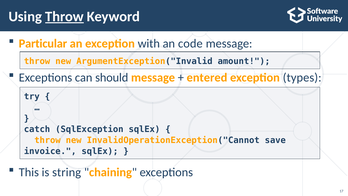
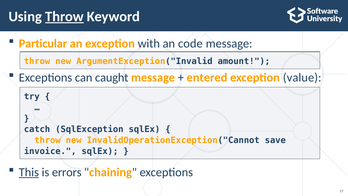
should: should -> caught
types: types -> value
This underline: none -> present
string: string -> errors
